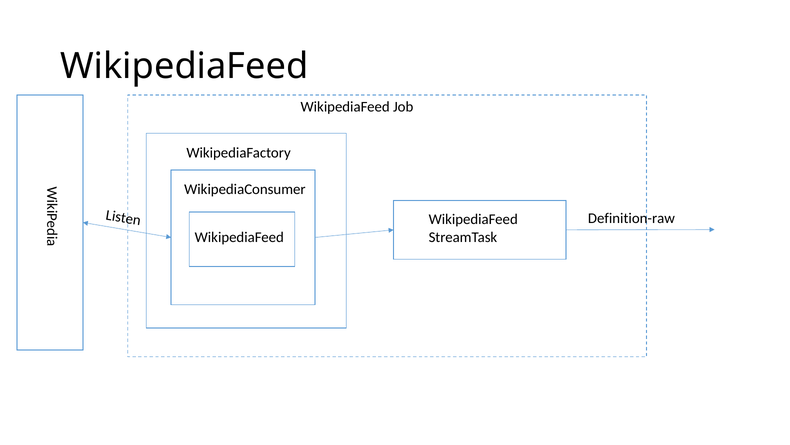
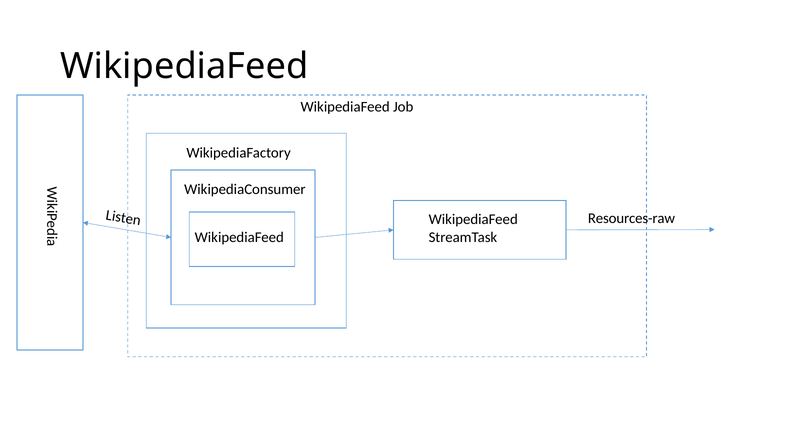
Definition-raw: Definition-raw -> Resources-raw
